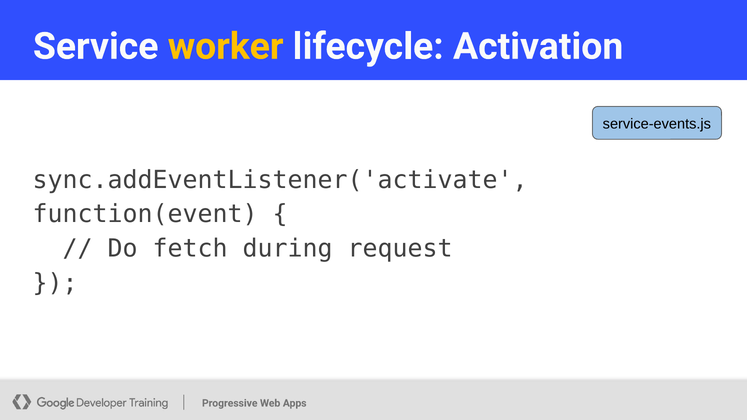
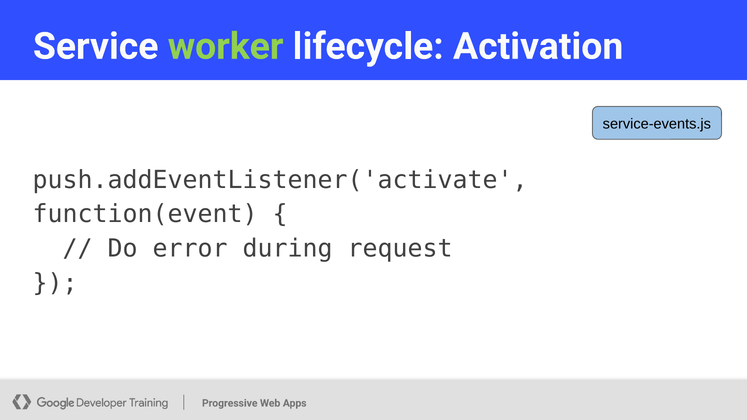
worker colour: yellow -> light green
sync.addEventListener('activate: sync.addEventListener('activate -> push.addEventListener('activate
fetch: fetch -> error
